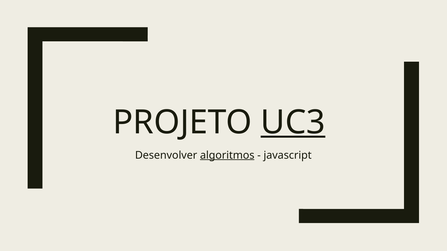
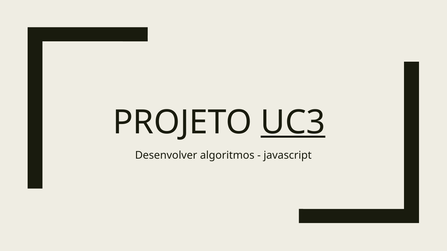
algoritmos underline: present -> none
